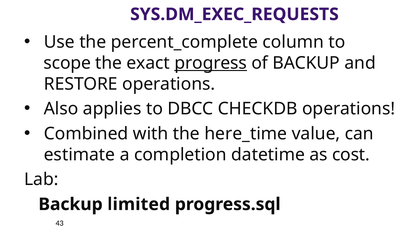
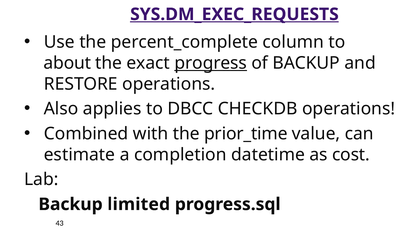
SYS.DM_EXEC_REQUESTS underline: none -> present
scope: scope -> about
here_time: here_time -> prior_time
